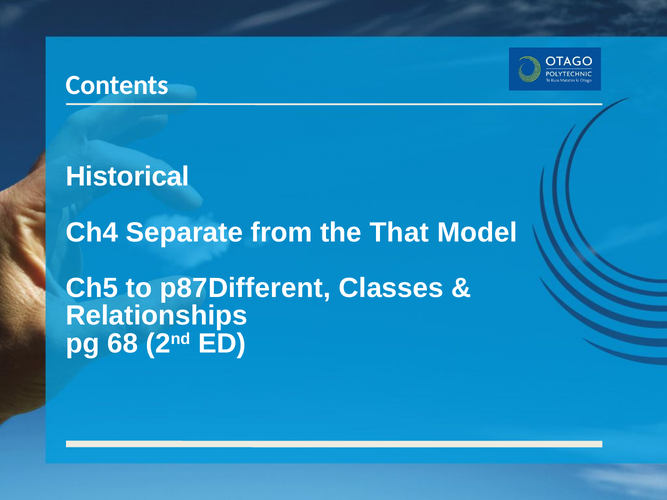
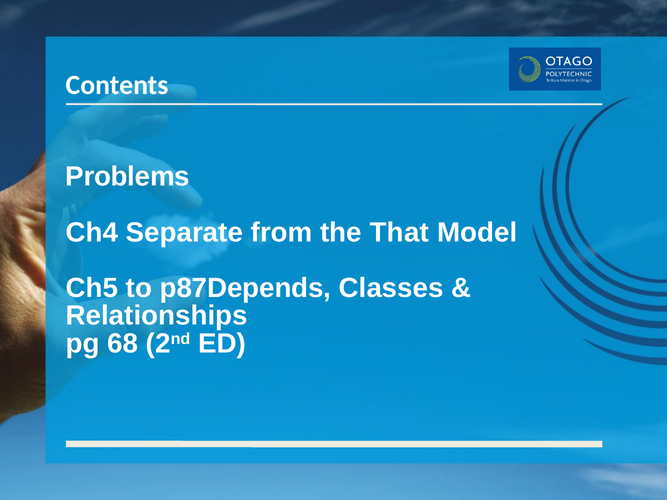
Historical: Historical -> Problems
p87Different: p87Different -> p87Depends
